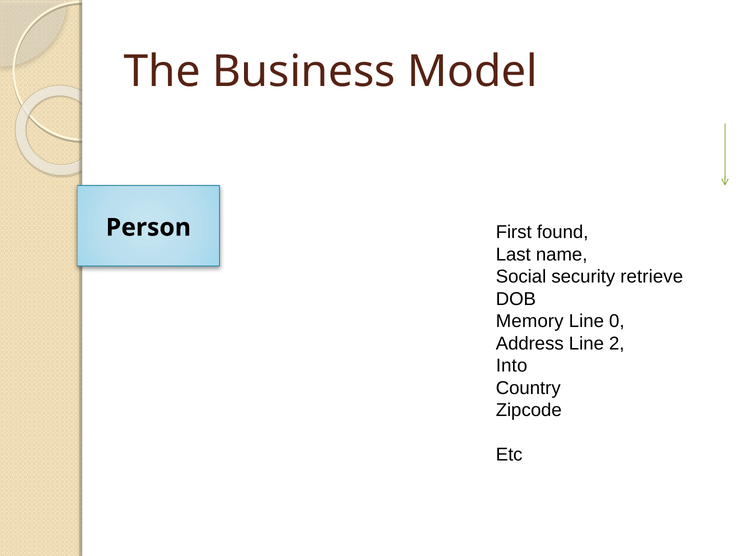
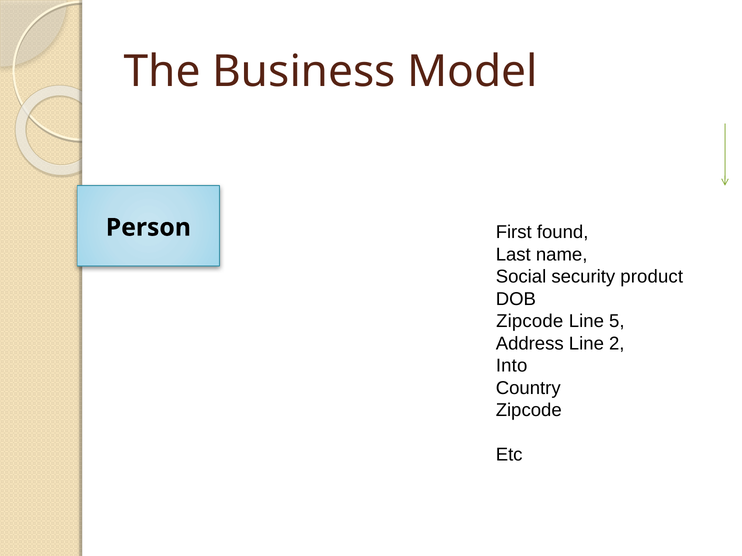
retrieve: retrieve -> product
Memory at (530, 321): Memory -> Zipcode
0: 0 -> 5
